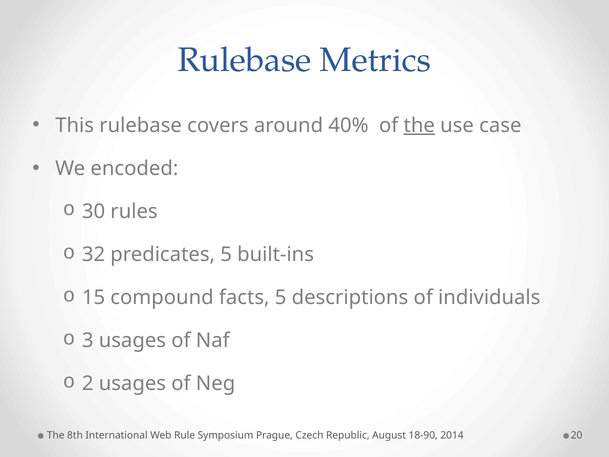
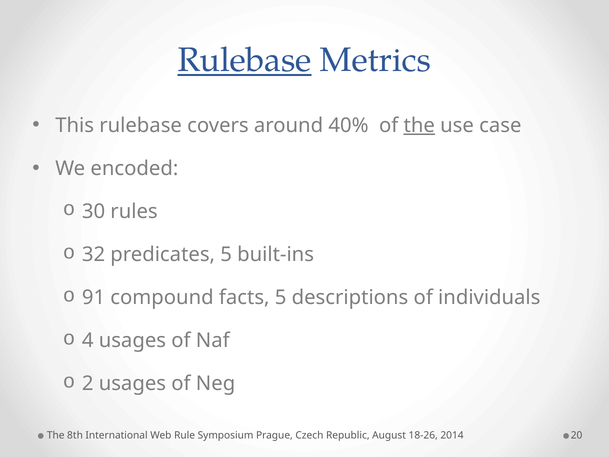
Rulebase at (245, 60) underline: none -> present
15: 15 -> 91
3: 3 -> 4
18-90: 18-90 -> 18-26
